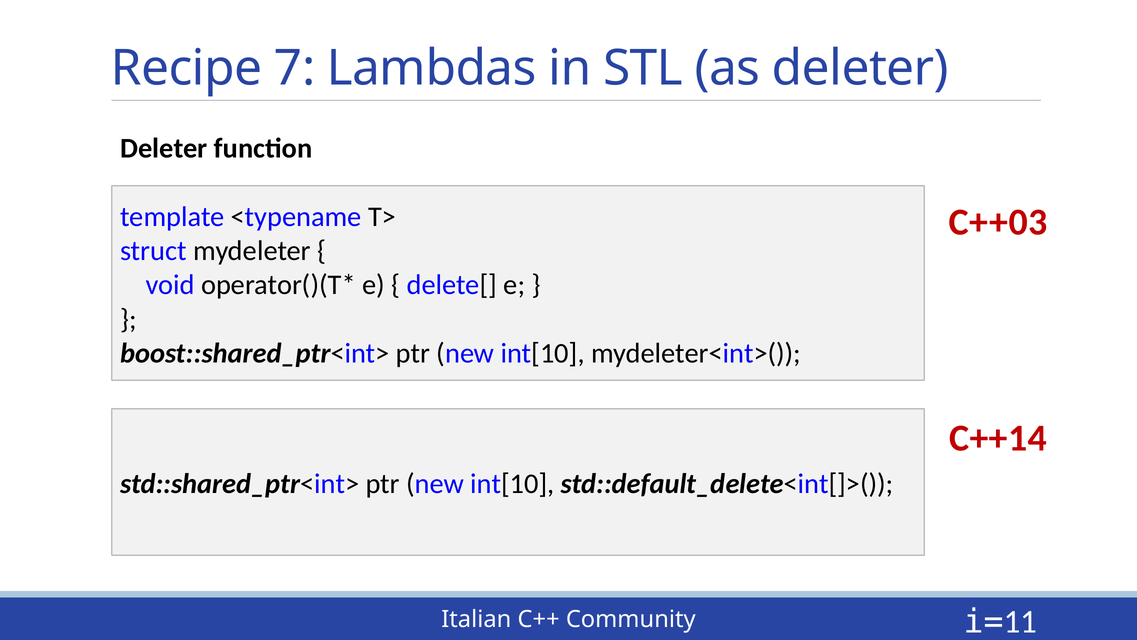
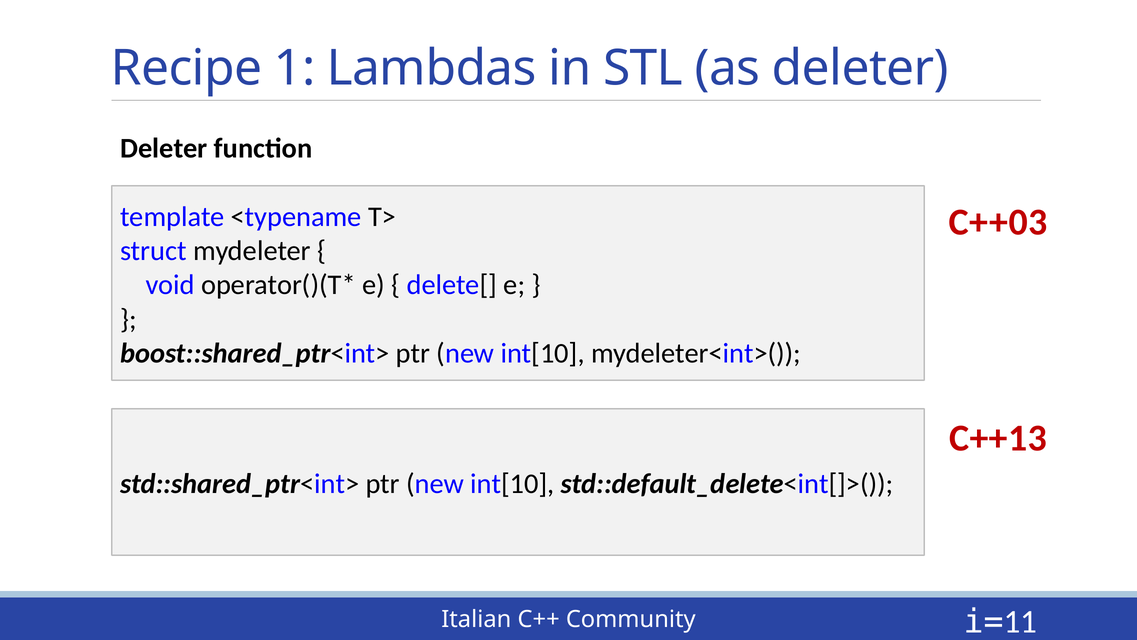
7: 7 -> 1
C++14: C++14 -> C++13
